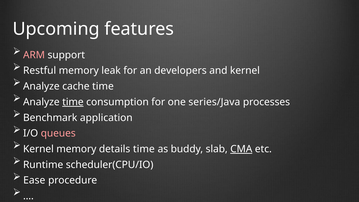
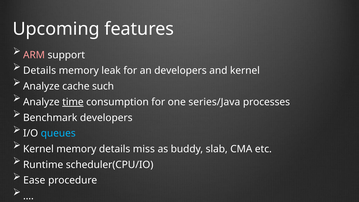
Restful at (40, 71): Restful -> Details
cache time: time -> such
Benchmark application: application -> developers
queues colour: pink -> light blue
details time: time -> miss
CMA underline: present -> none
